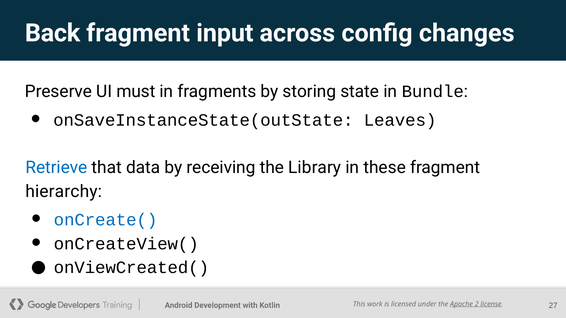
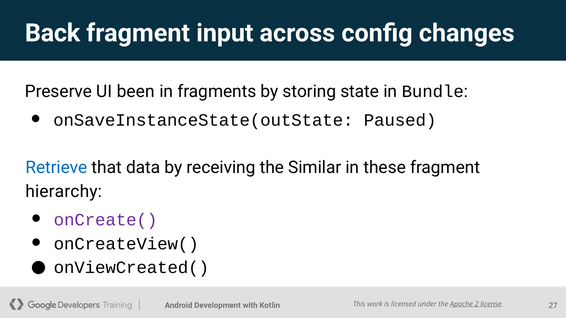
must: must -> been
Leaves: Leaves -> Paused
Library: Library -> Similar
onCreate( colour: blue -> purple
